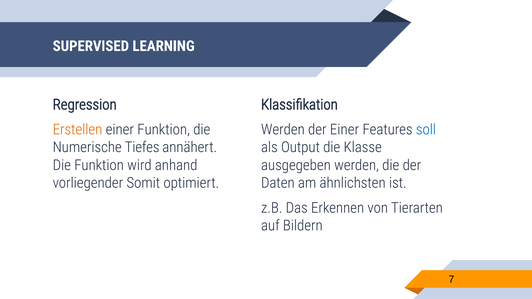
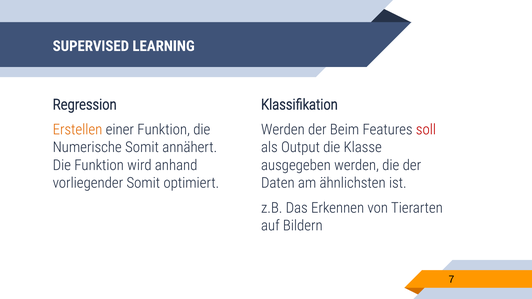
der Einer: Einer -> Beim
soll colour: blue -> red
Numerische Tiefes: Tiefes -> Somit
